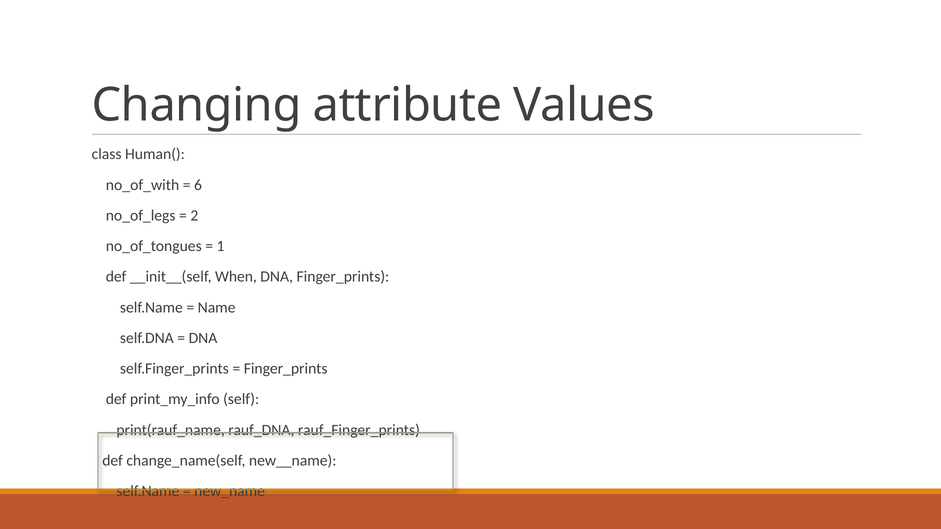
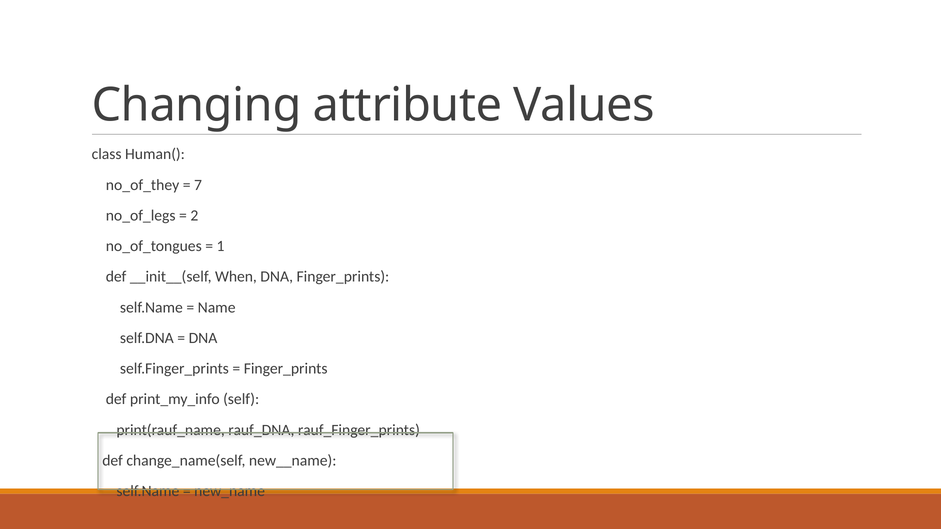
no_of_with: no_of_with -> no_of_they
6: 6 -> 7
